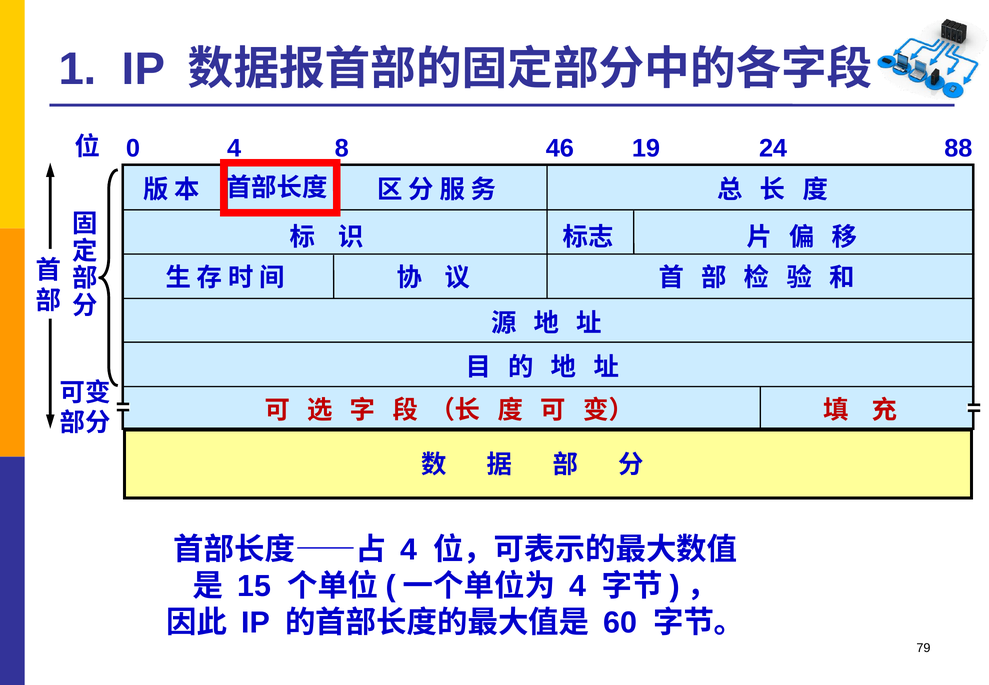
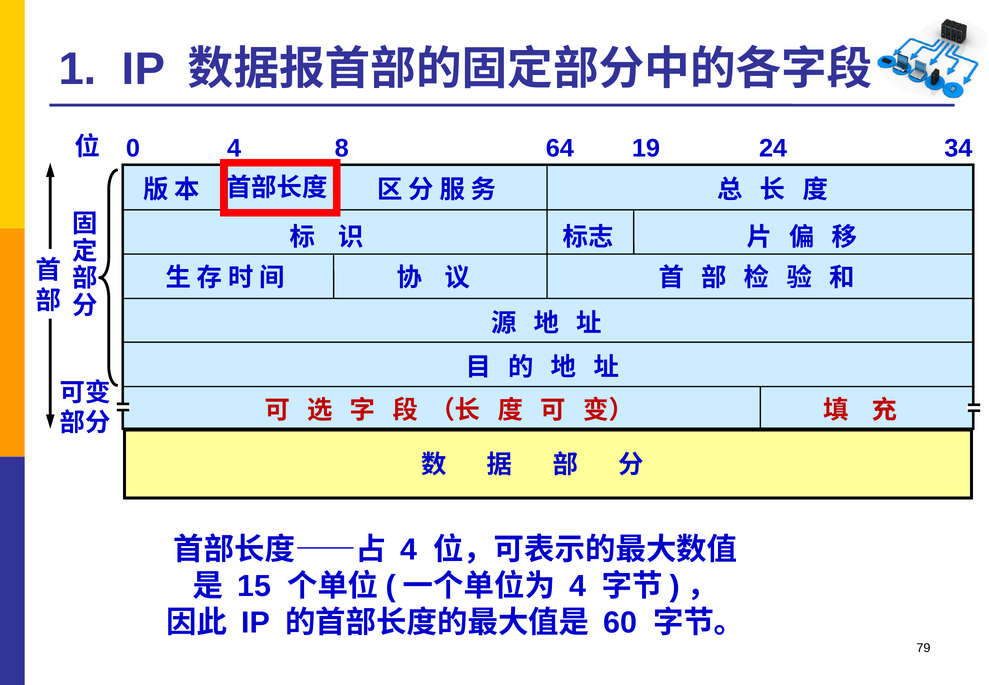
46: 46 -> 64
88: 88 -> 34
